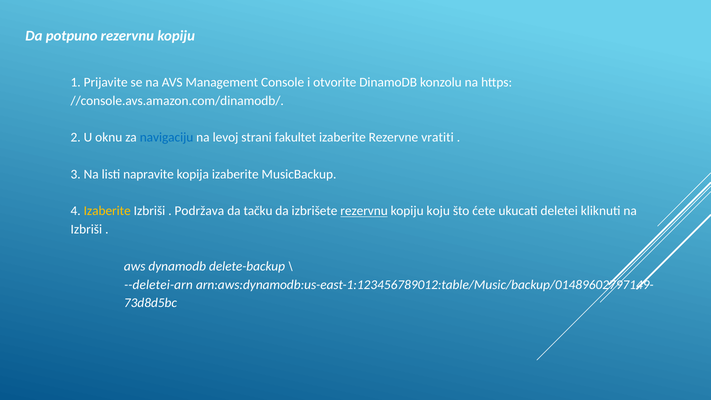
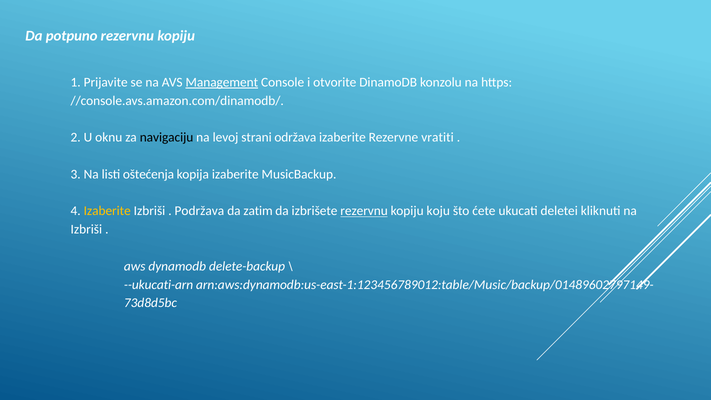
Management underline: none -> present
navigaciju colour: blue -> black
fakultet: fakultet -> održava
napravite: napravite -> oštećenja
tačku: tačku -> zatim
--deletei-arn: --deletei-arn -> --ukucati-arn
